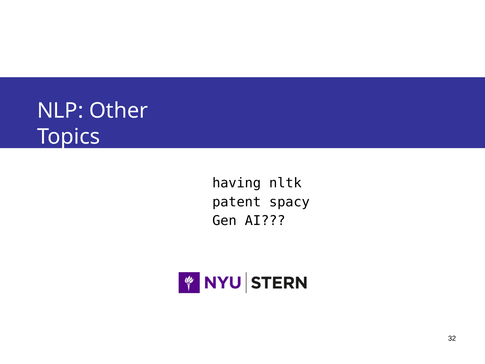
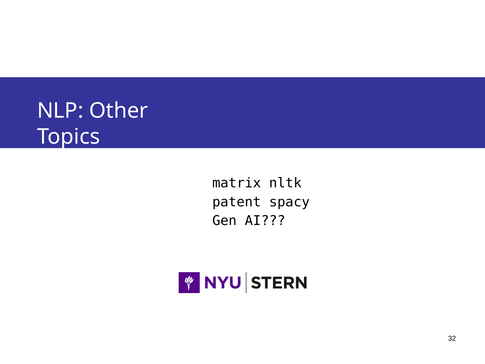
having: having -> matrix
